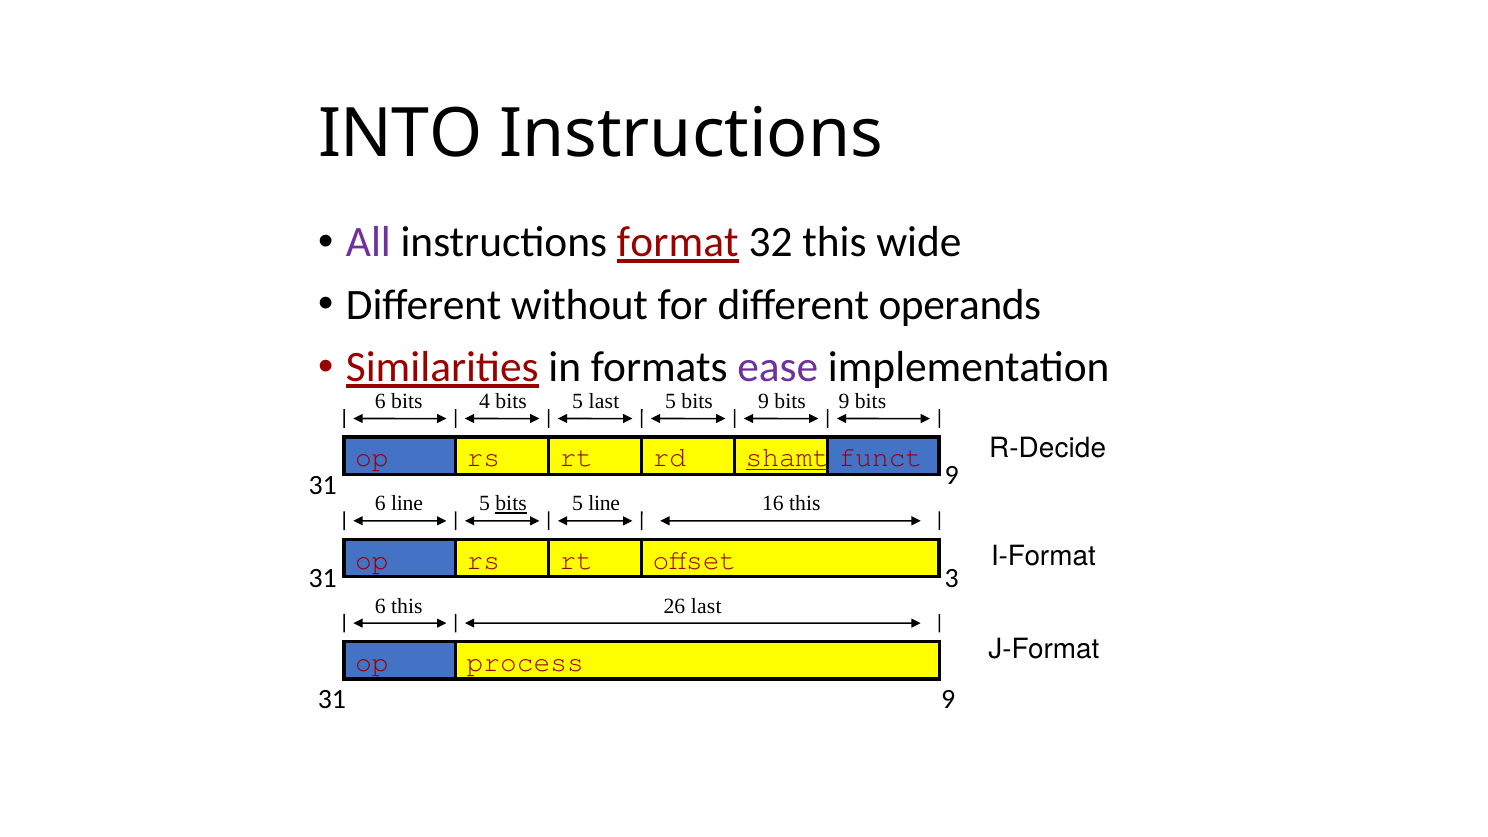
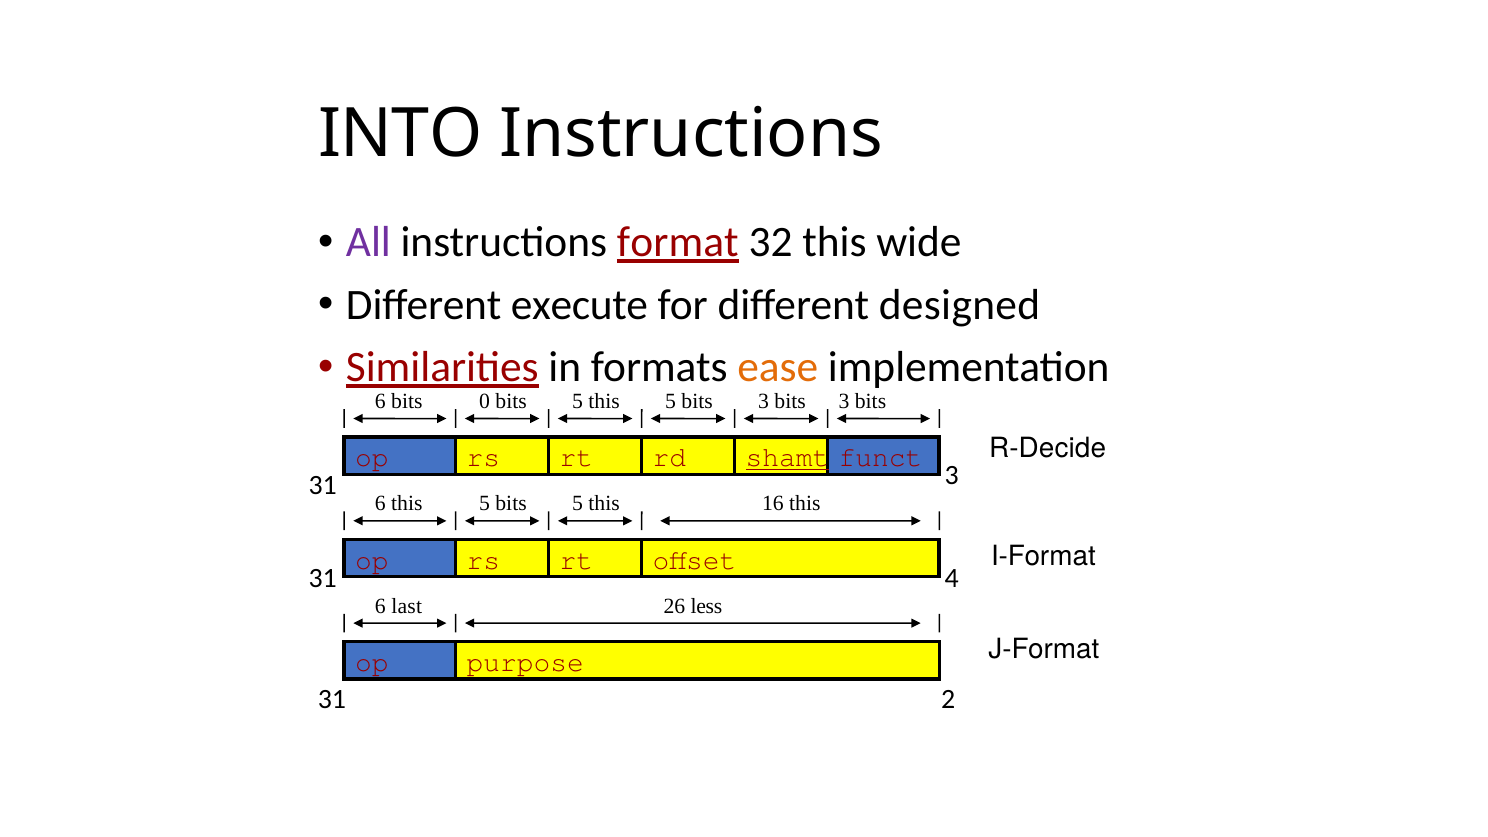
without: without -> execute
operands: operands -> designed
ease colour: purple -> orange
4: 4 -> 0
last at (604, 401): last -> this
5 bits 9: 9 -> 3
9 at (844, 401): 9 -> 3
9 at (952, 476): 9 -> 3
6 line: line -> this
bits at (511, 504) underline: present -> none
line at (604, 504): line -> this
3: 3 -> 4
6 this: this -> last
26 last: last -> less
process: process -> purpose
9 at (948, 699): 9 -> 2
